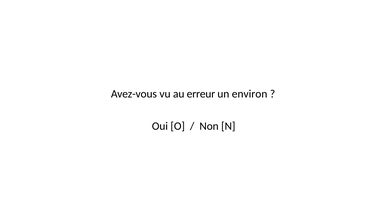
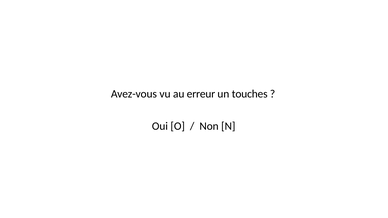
environ: environ -> touches
